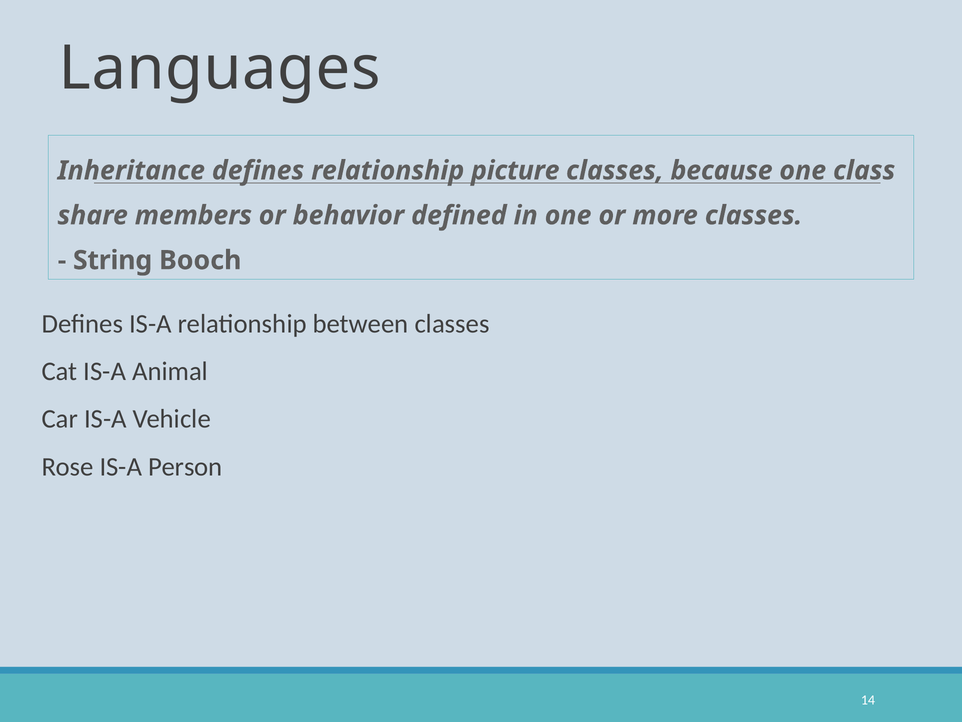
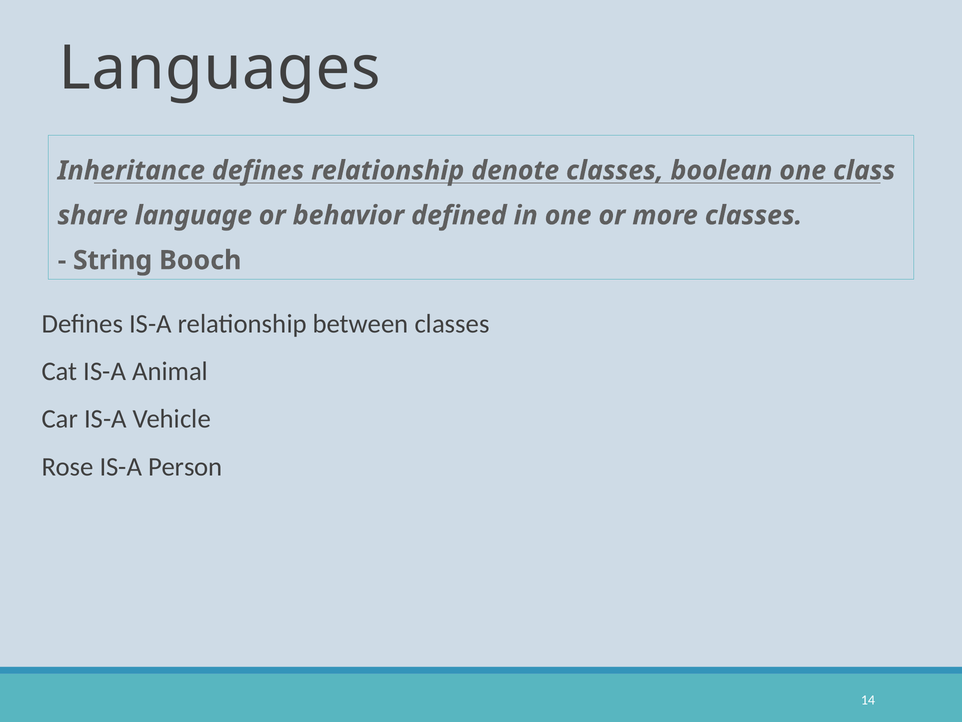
picture: picture -> denote
because: because -> boolean
members: members -> language
